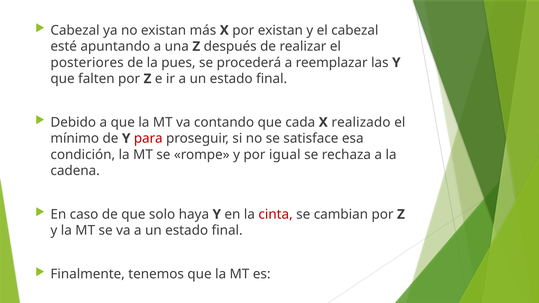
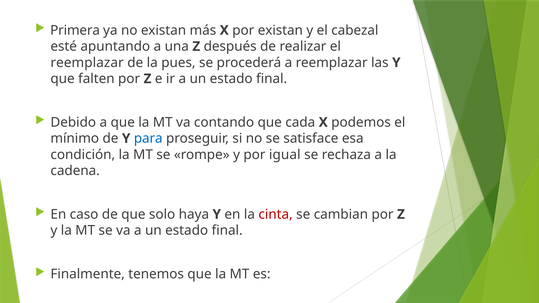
Cabezal at (75, 30): Cabezal -> Primera
posteriores at (87, 63): posteriores -> reemplazar
realizado: realizado -> podemos
para colour: red -> blue
